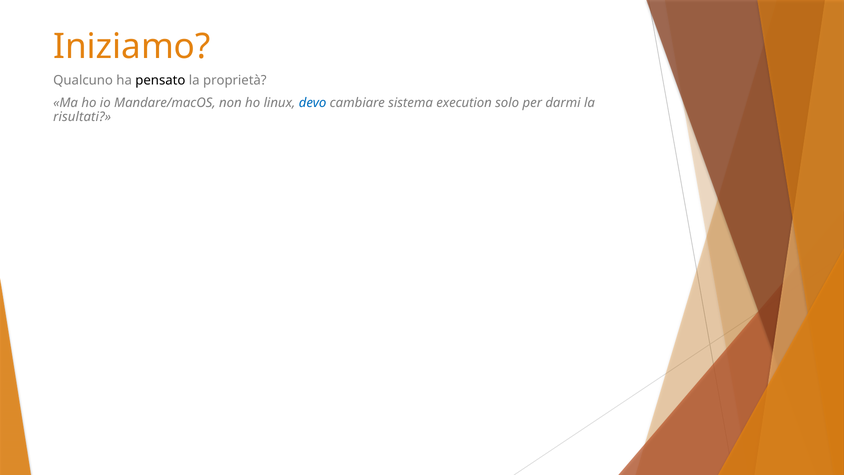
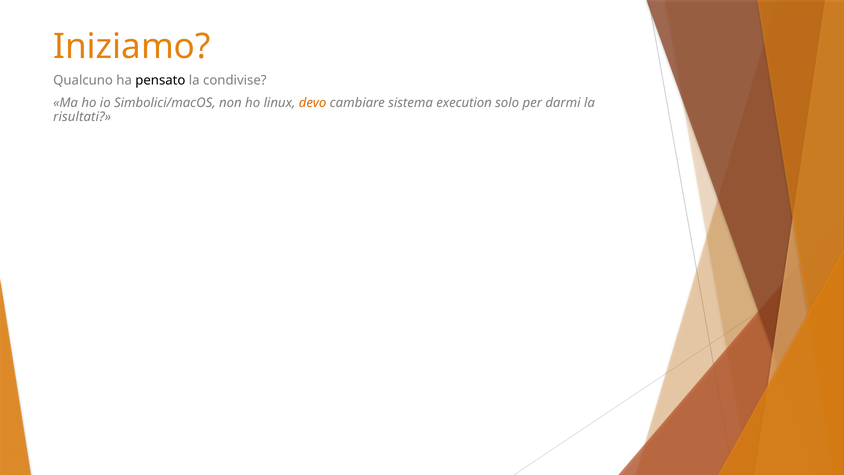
proprietà: proprietà -> condivise
Mandare/macOS: Mandare/macOS -> Simbolici/macOS
devo colour: blue -> orange
